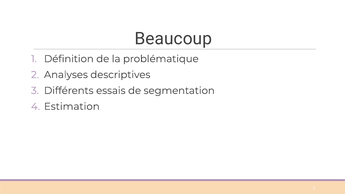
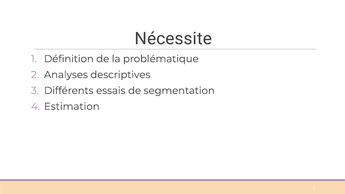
Beaucoup: Beaucoup -> Nécessite
